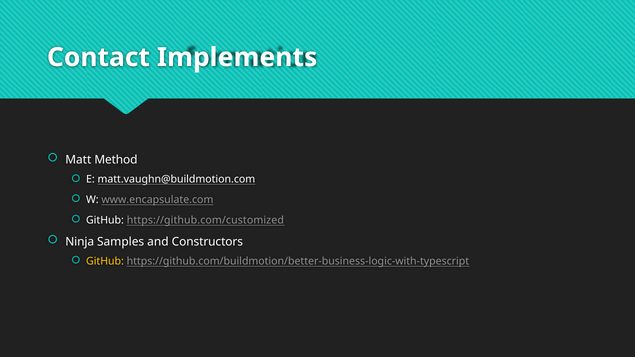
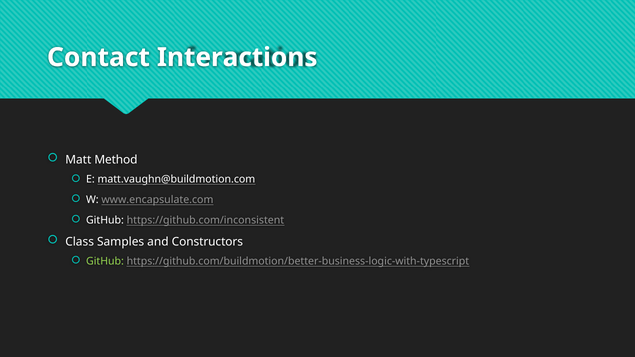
Implements: Implements -> Interactions
https://github.com/customized: https://github.com/customized -> https://github.com/inconsistent
Ninja: Ninja -> Class
GitHub at (105, 262) colour: yellow -> light green
